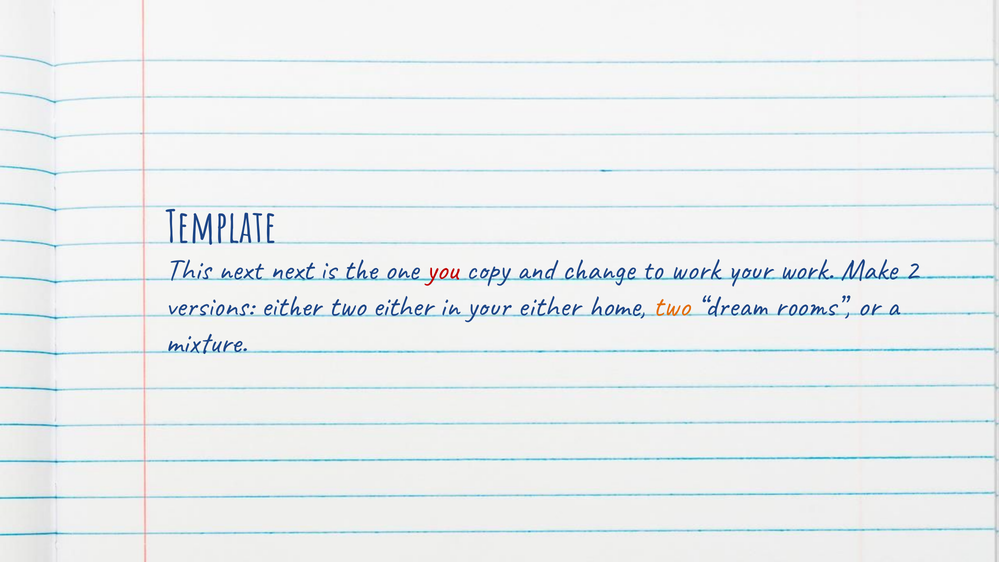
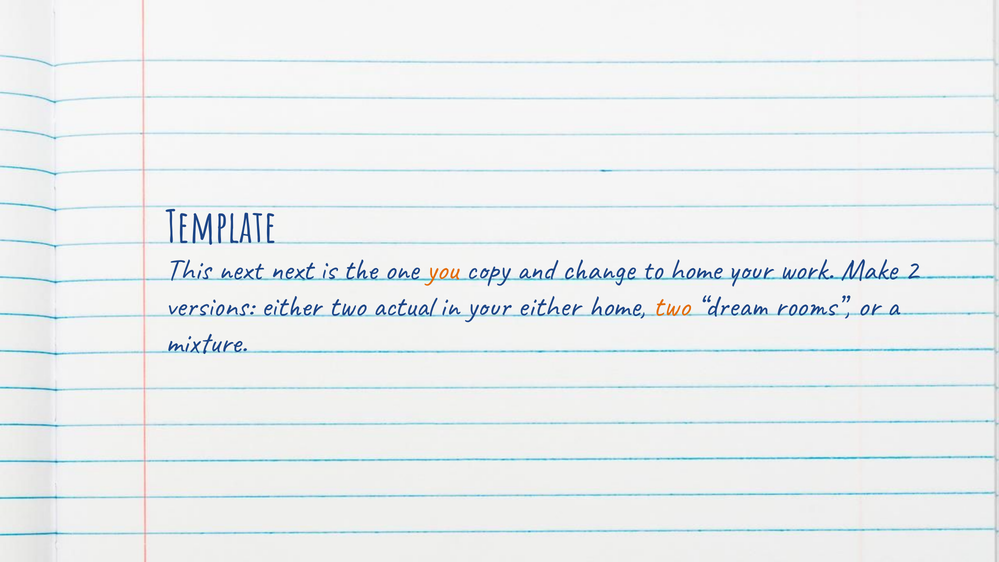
you colour: red -> orange
to work: work -> home
two either: either -> actual
